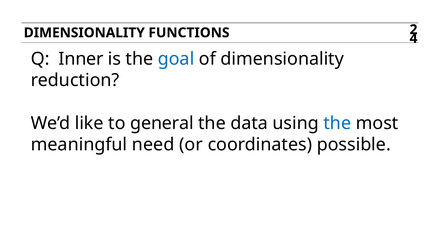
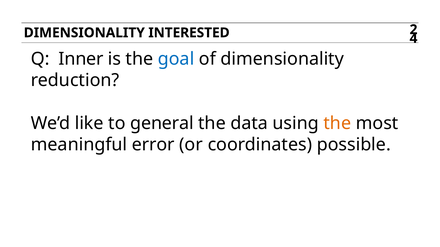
FUNCTIONS: FUNCTIONS -> INTERESTED
the at (337, 123) colour: blue -> orange
need: need -> error
